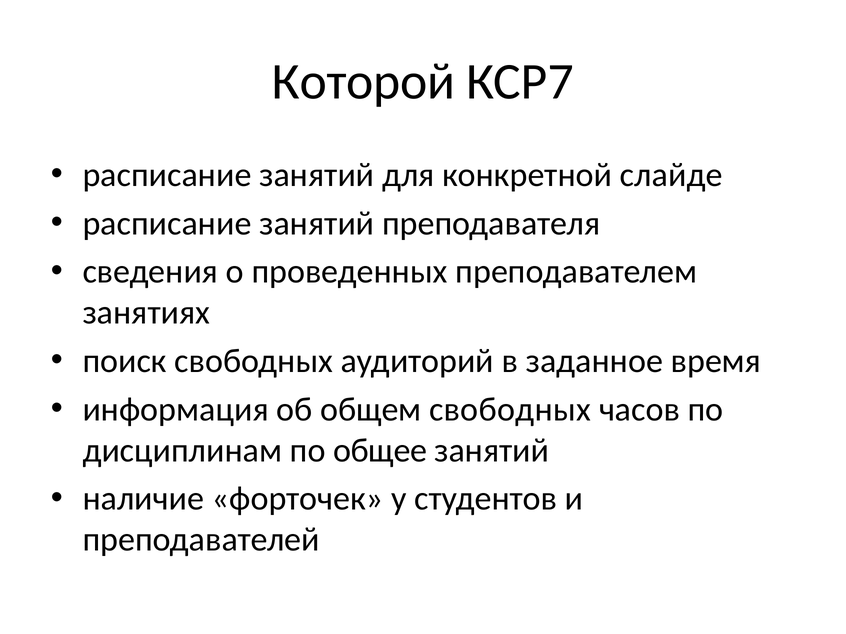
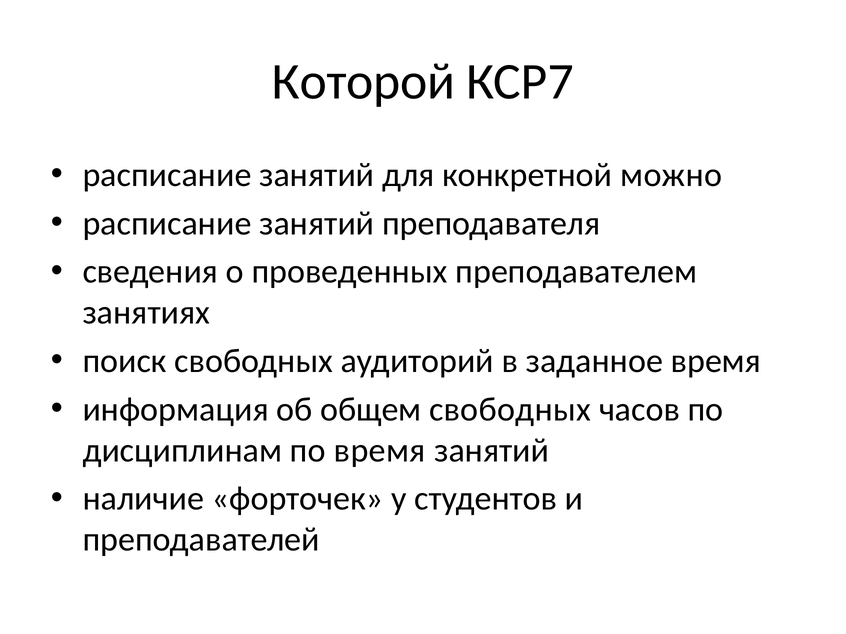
слайде: слайде -> можно
по общее: общее -> время
